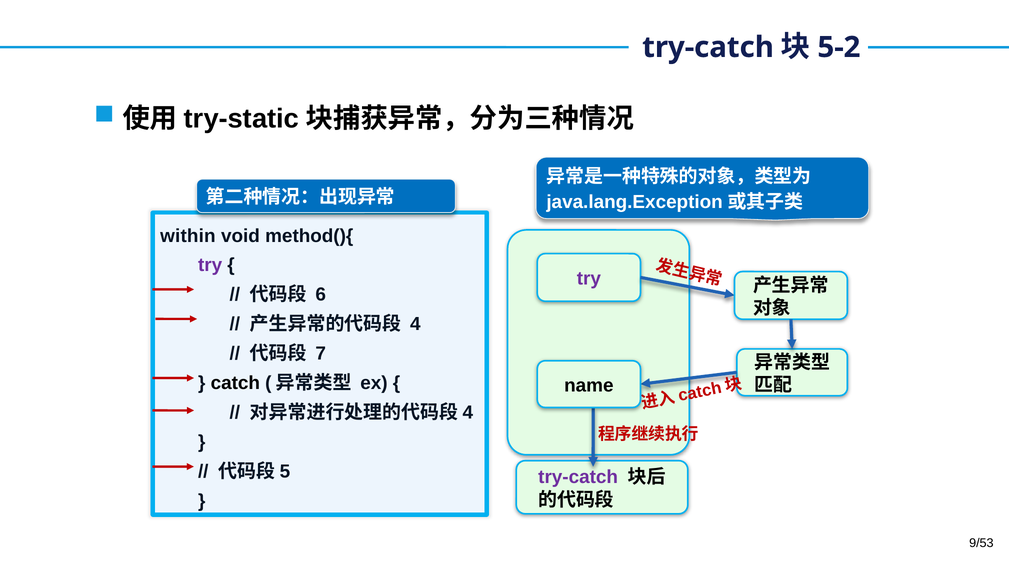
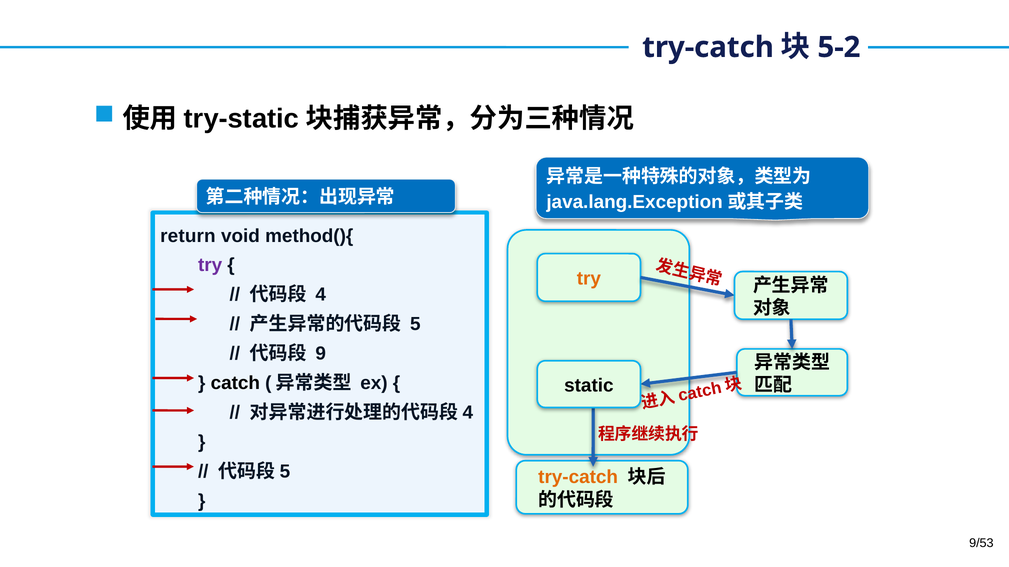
within: within -> return
try at (589, 279) colour: purple -> orange
6: 6 -> 4
4: 4 -> 5
7: 7 -> 9
name: name -> static
try-catch at (578, 478) colour: purple -> orange
